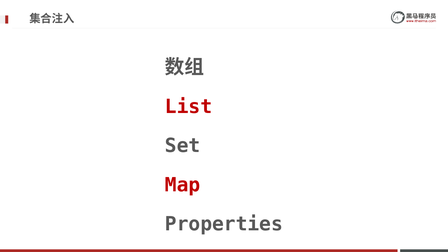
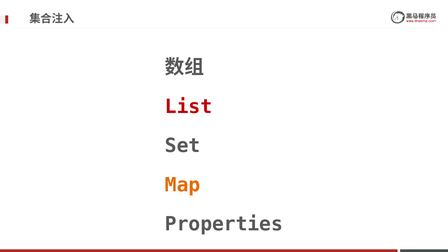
Map colour: red -> orange
